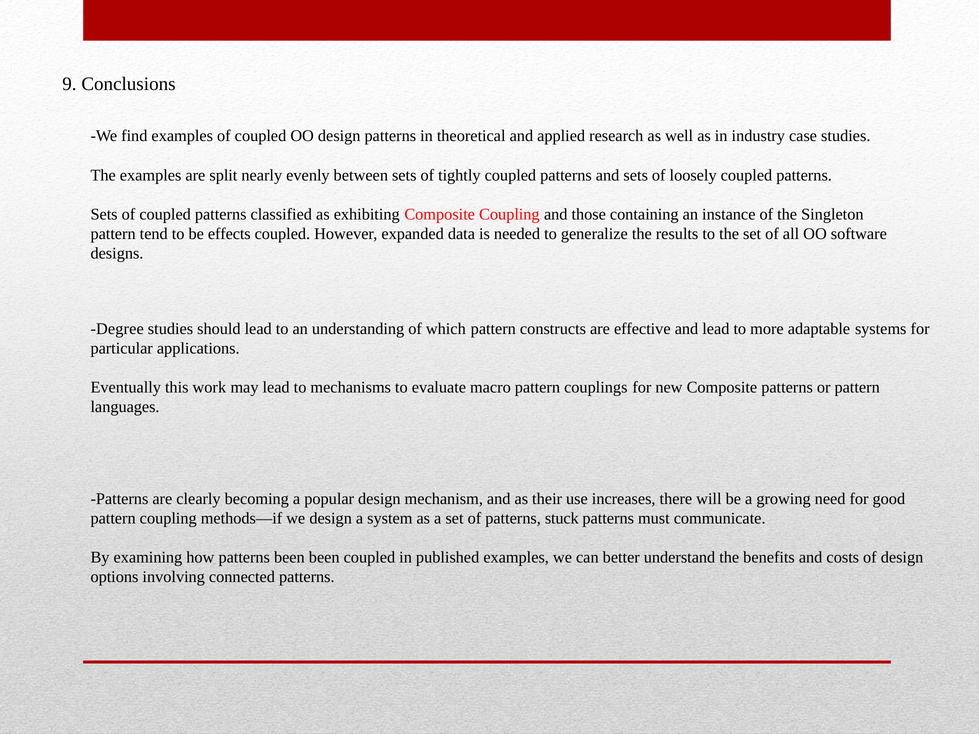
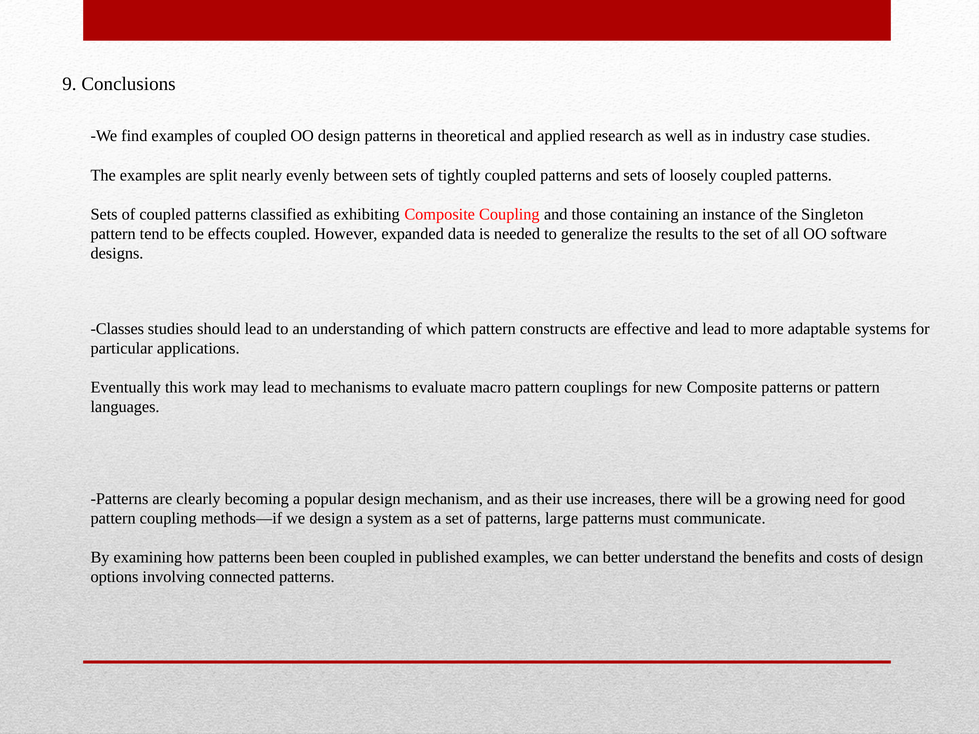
Degree: Degree -> Classes
stuck: stuck -> large
